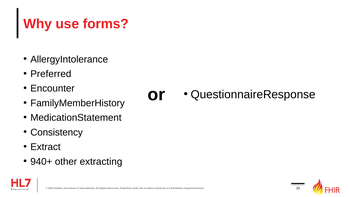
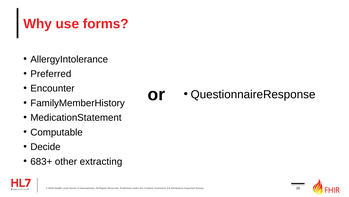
Consistency: Consistency -> Computable
Extract: Extract -> Decide
940+: 940+ -> 683+
